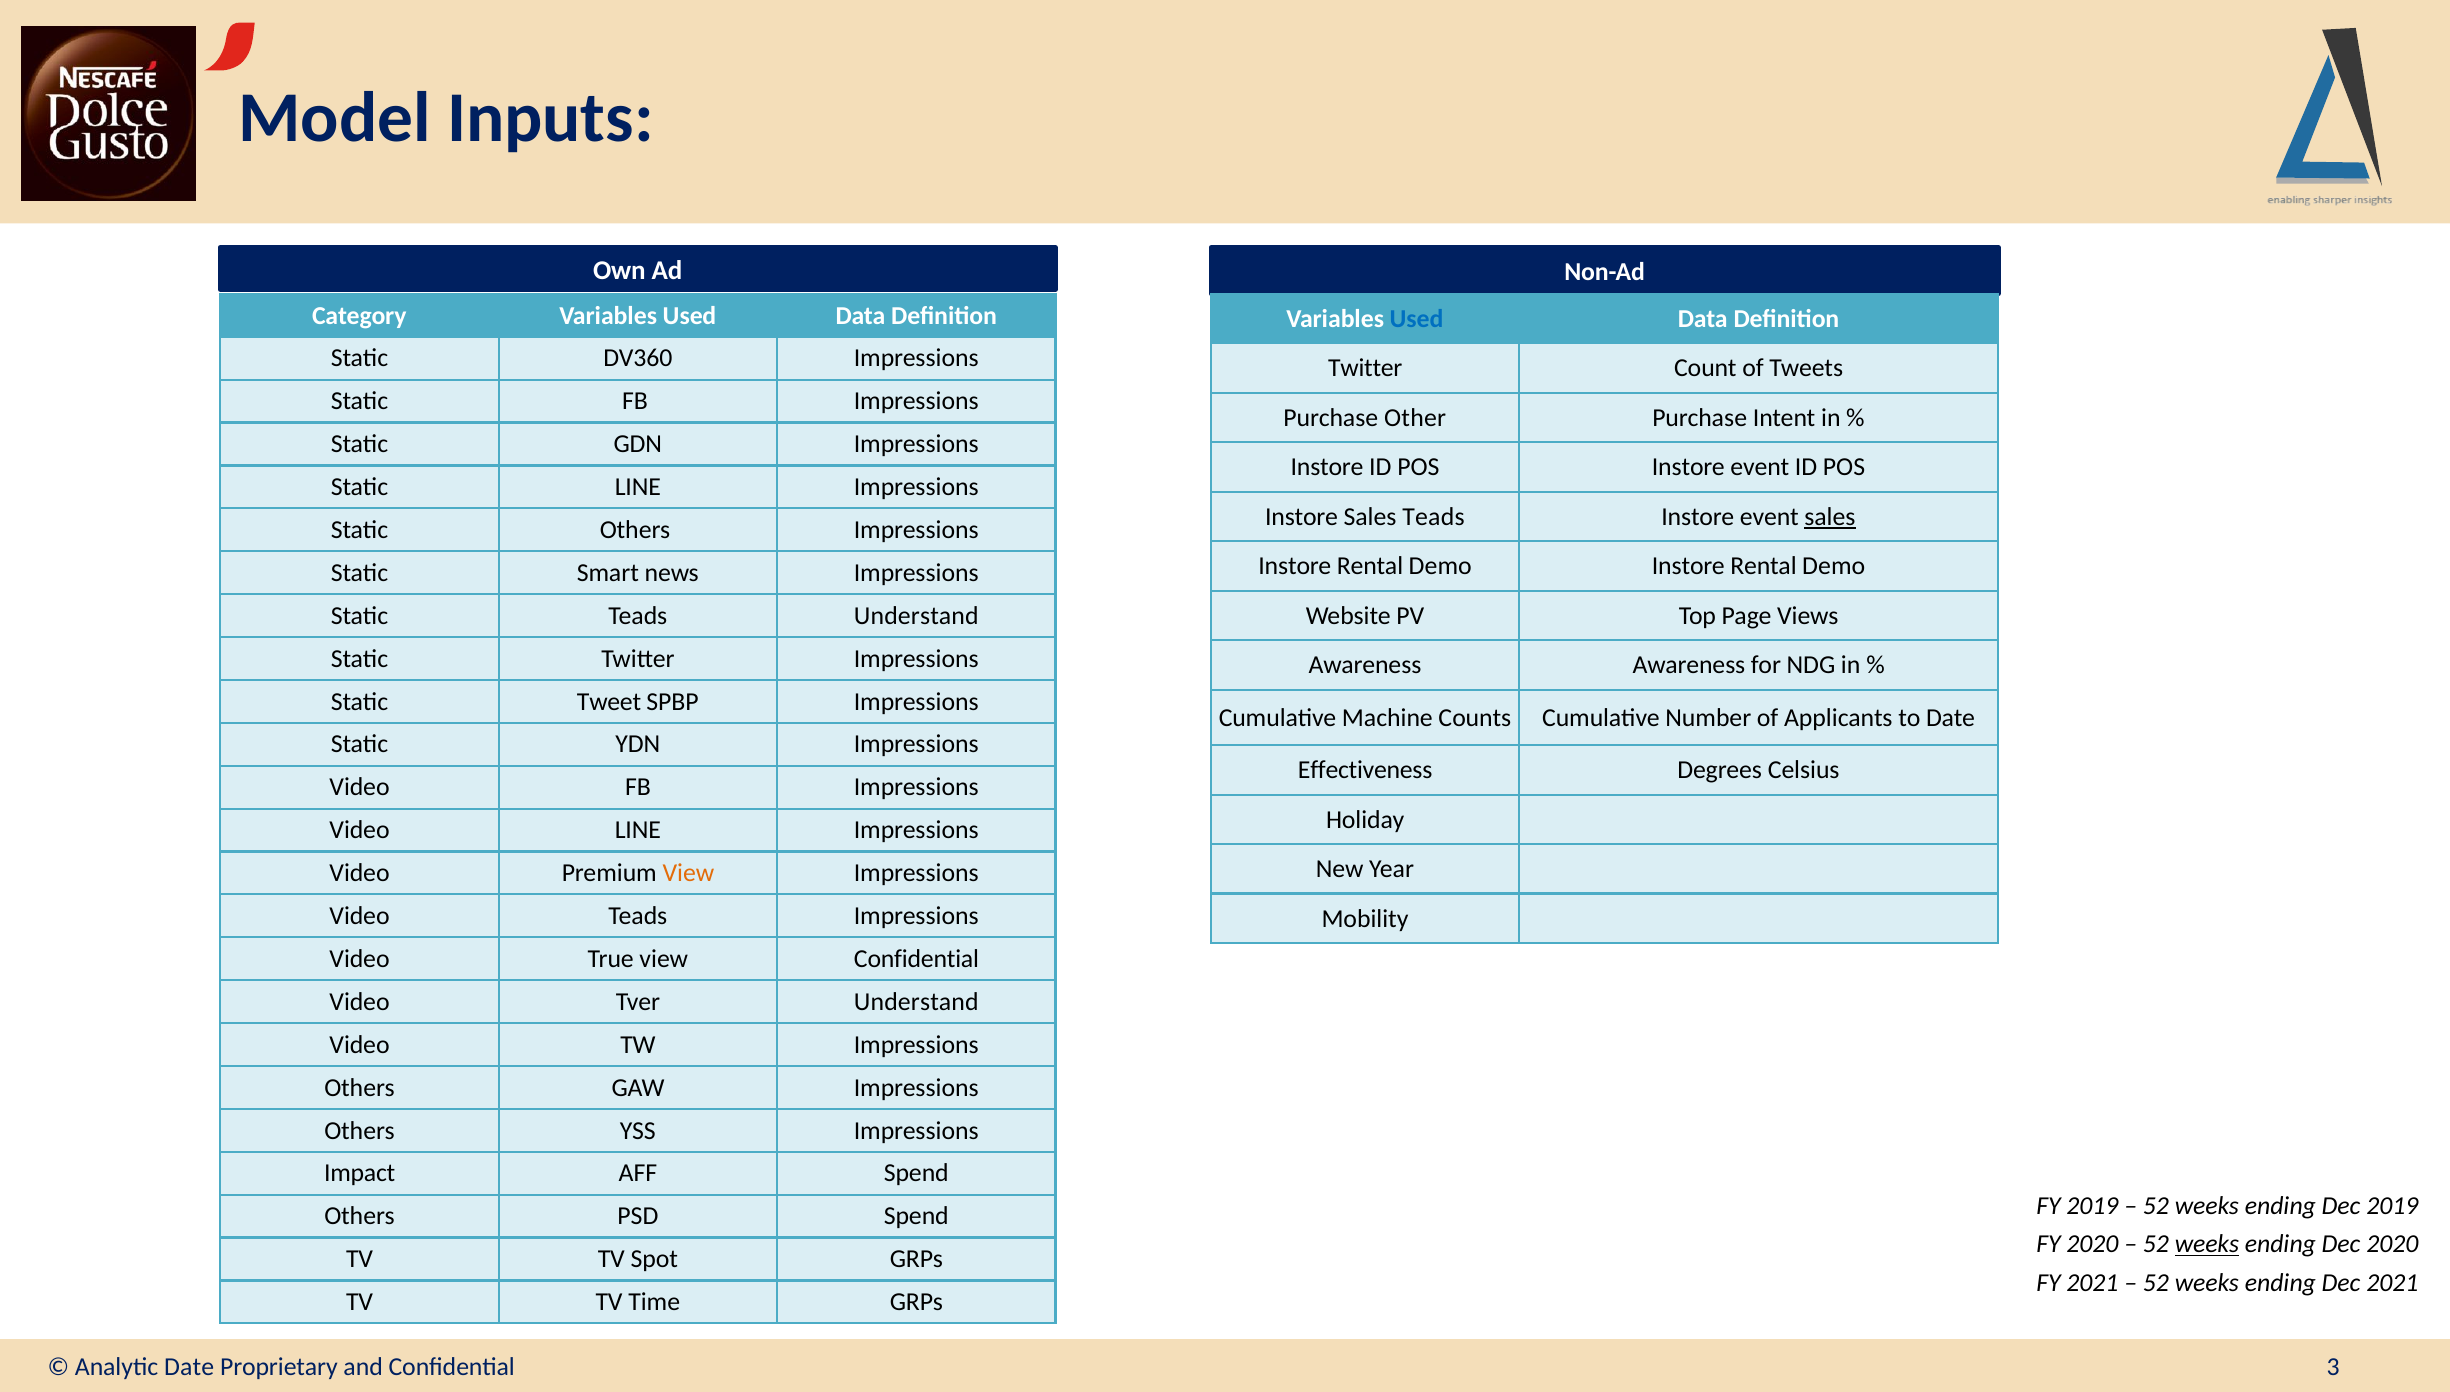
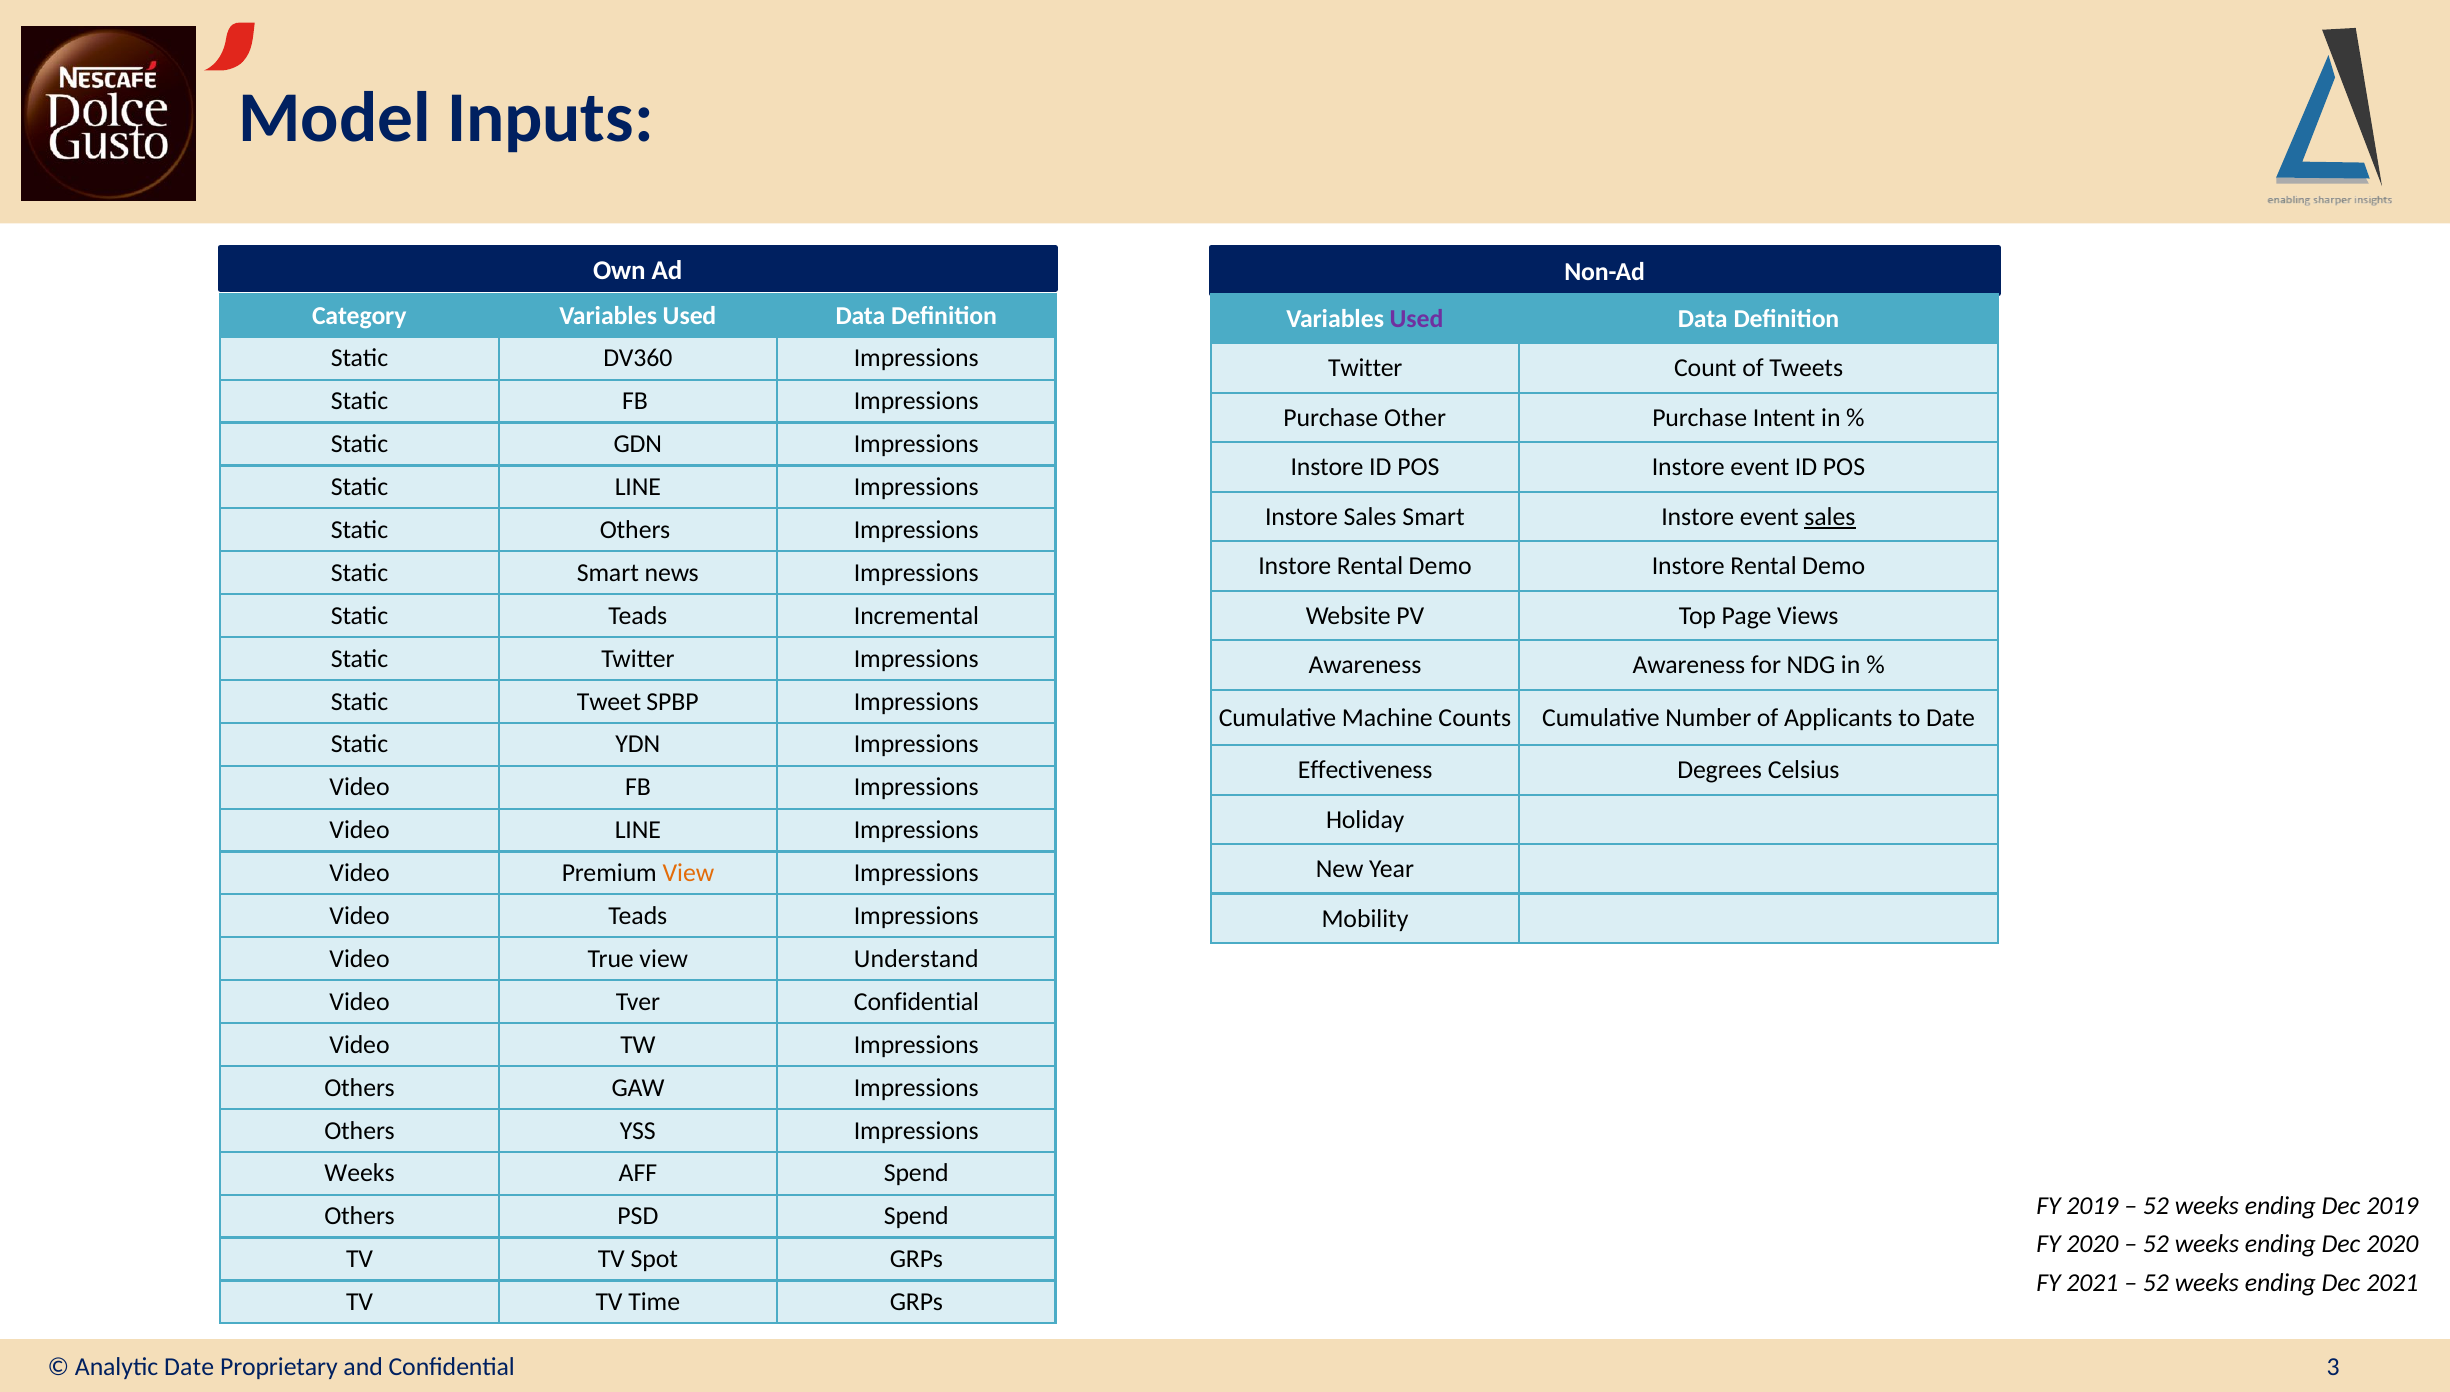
Used at (1417, 319) colour: blue -> purple
Sales Teads: Teads -> Smart
Teads Understand: Understand -> Incremental
view Confidential: Confidential -> Understand
Tver Understand: Understand -> Confidential
Impact at (360, 1173): Impact -> Weeks
weeks at (2207, 1244) underline: present -> none
